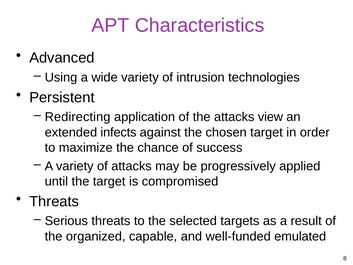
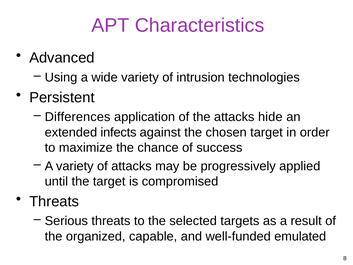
Redirecting: Redirecting -> Differences
view: view -> hide
